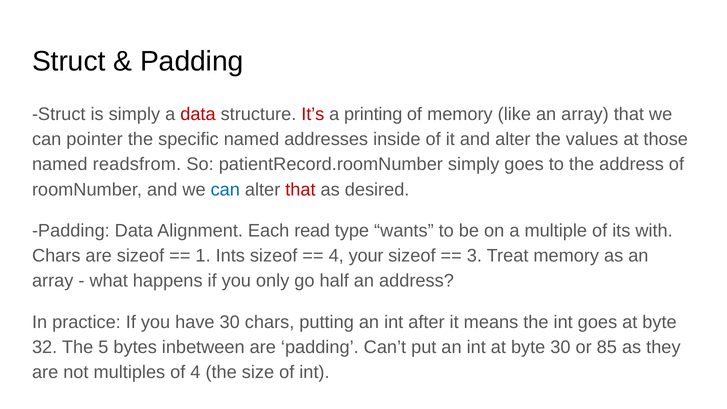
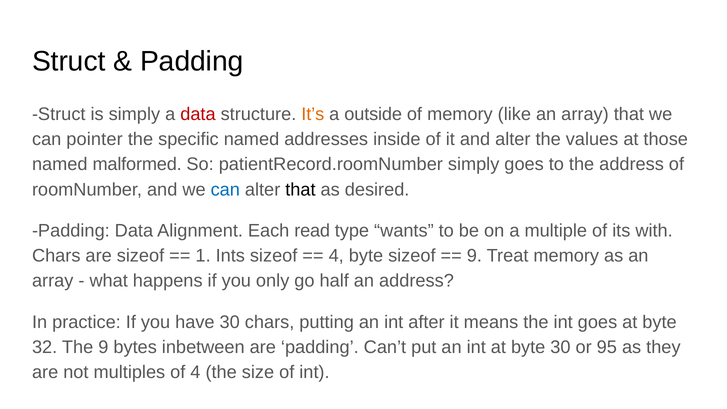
It’s colour: red -> orange
printing: printing -> outside
readsfrom: readsfrom -> malformed
that at (300, 190) colour: red -> black
4 your: your -> byte
3 at (474, 256): 3 -> 9
The 5: 5 -> 9
85: 85 -> 95
